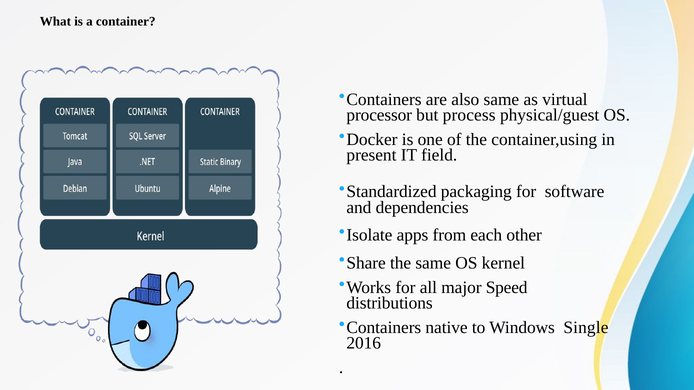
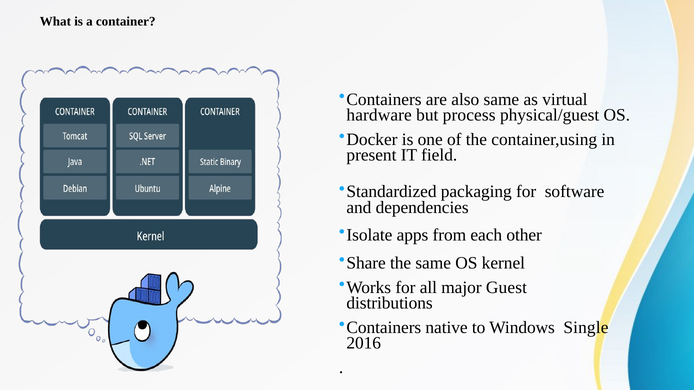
processor: processor -> hardware
Speed: Speed -> Guest
